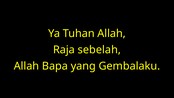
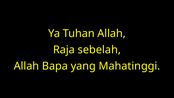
Gembalaku: Gembalaku -> Mahatinggi
